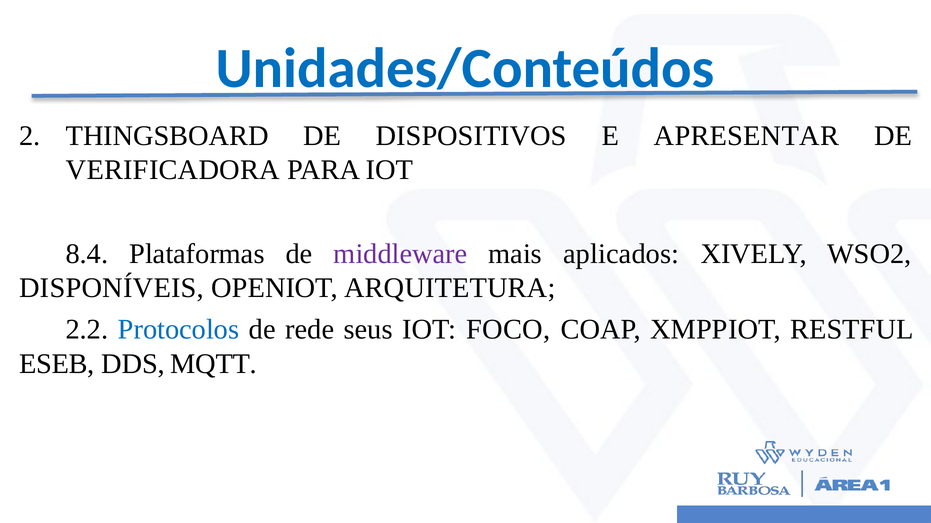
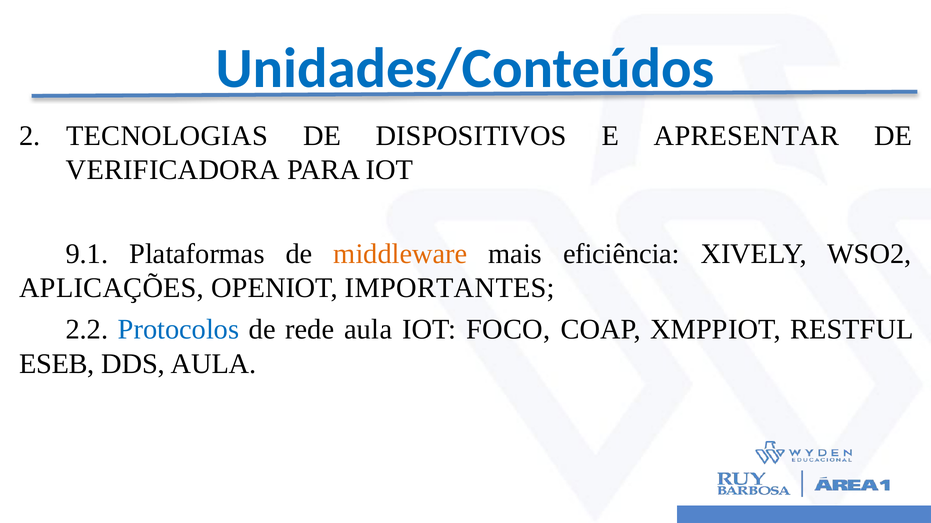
THINGSBOARD: THINGSBOARD -> TECNOLOGIAS
8.4: 8.4 -> 9.1
middleware colour: purple -> orange
aplicados: aplicados -> eficiência
DISPONÍVEIS: DISPONÍVEIS -> APLICAÇÕES
ARQUITETURA: ARQUITETURA -> IMPORTANTES
rede seus: seus -> aula
DDS MQTT: MQTT -> AULA
